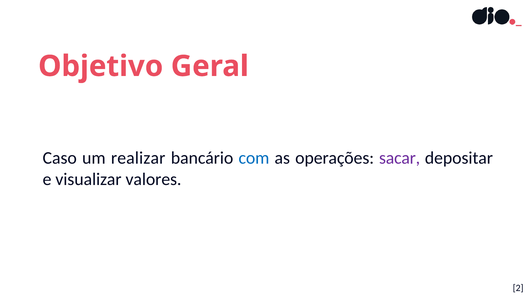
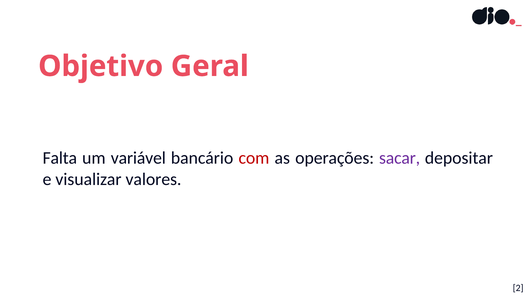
Caso: Caso -> Falta
realizar: realizar -> variável
com colour: blue -> red
